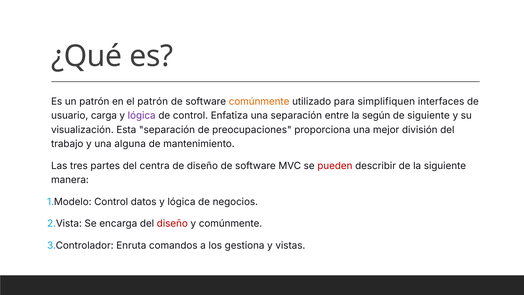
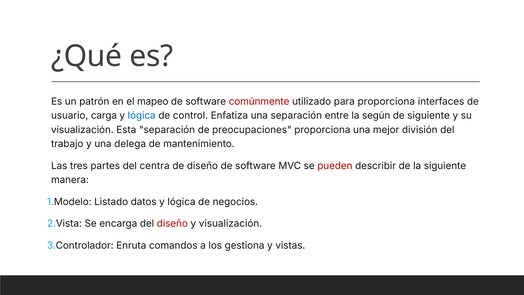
el patrón: patrón -> mapeo
comúnmente at (259, 102) colour: orange -> red
para simplifiquen: simplifiquen -> proporciona
lógica at (142, 116) colour: purple -> blue
alguna: alguna -> delega
Control at (111, 202): Control -> Listado
y comúnmente: comúnmente -> visualización
